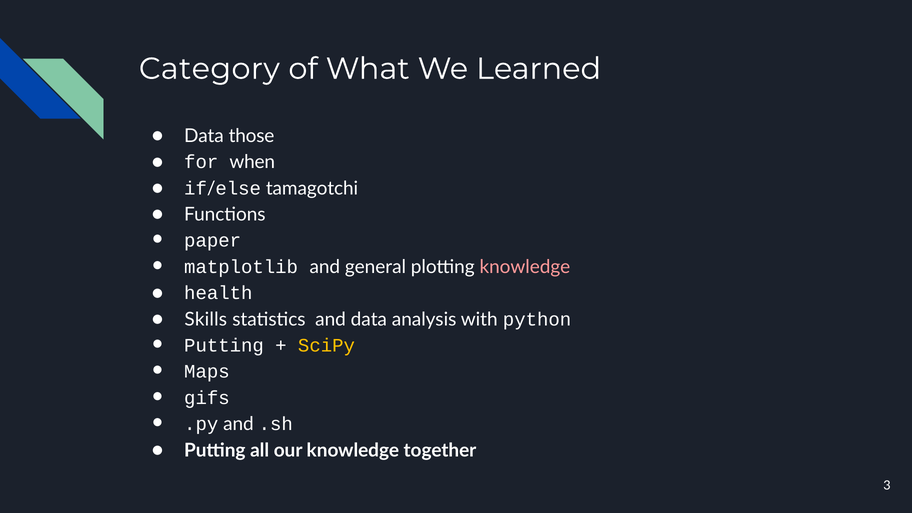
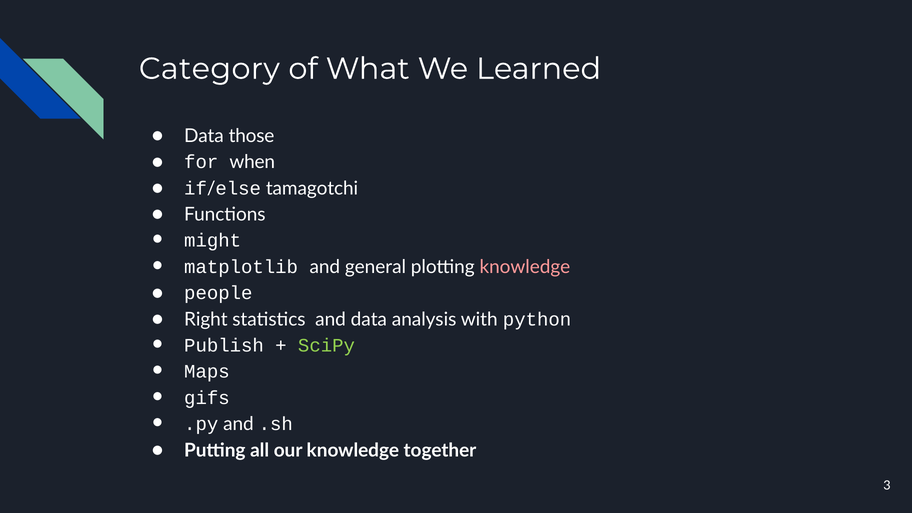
paper: paper -> might
health: health -> people
Skills: Skills -> Right
Putting at (224, 346): Putting -> Publish
SciPy colour: yellow -> light green
